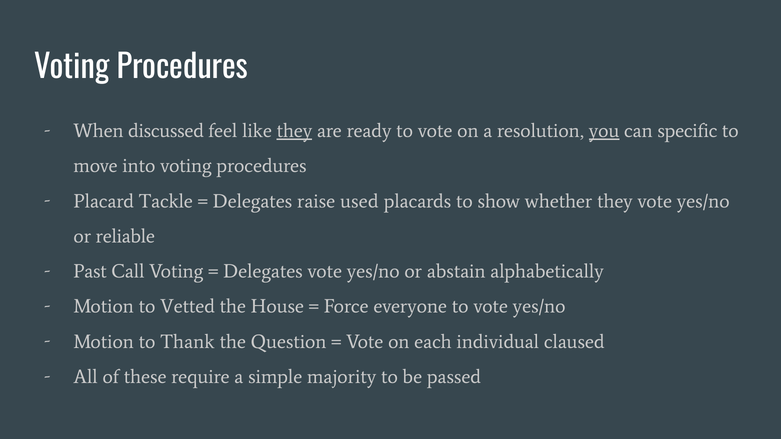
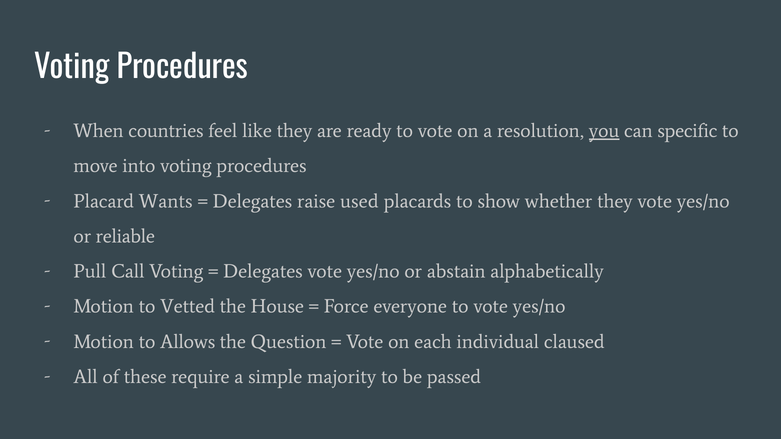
discussed: discussed -> countries
they at (294, 131) underline: present -> none
Tackle: Tackle -> Wants
Past: Past -> Pull
Thank: Thank -> Allows
